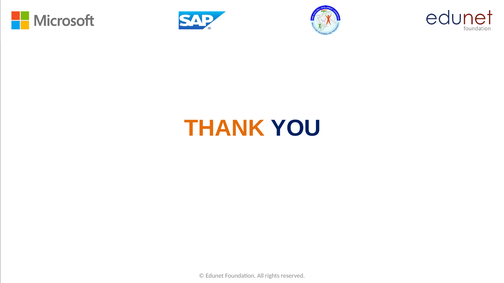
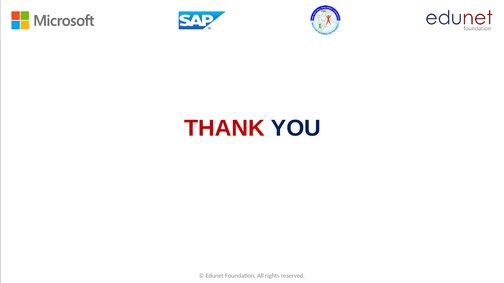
THANK colour: orange -> red
